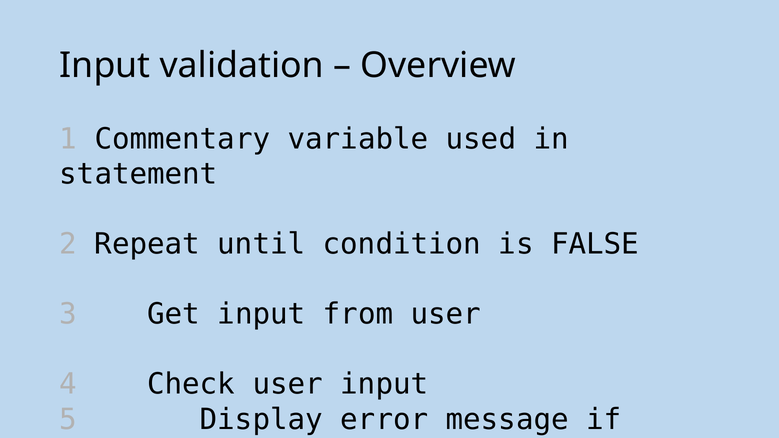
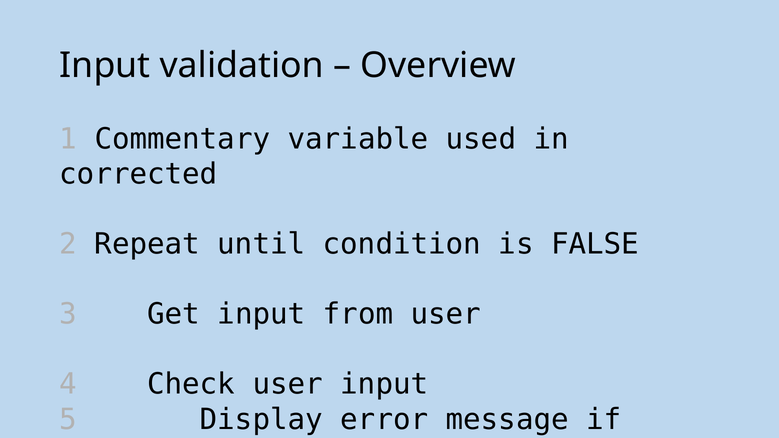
statement: statement -> corrected
